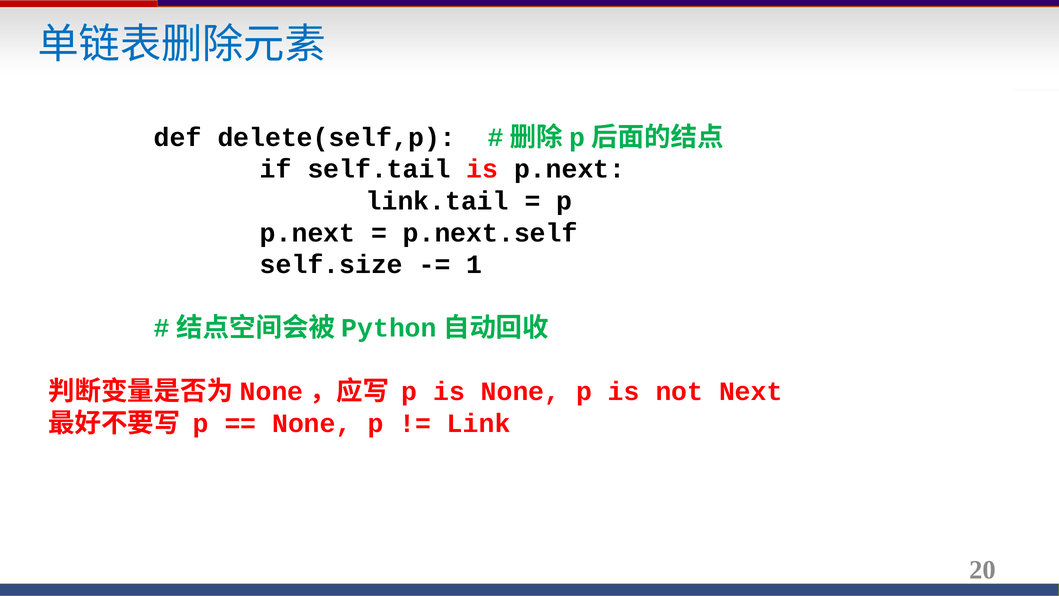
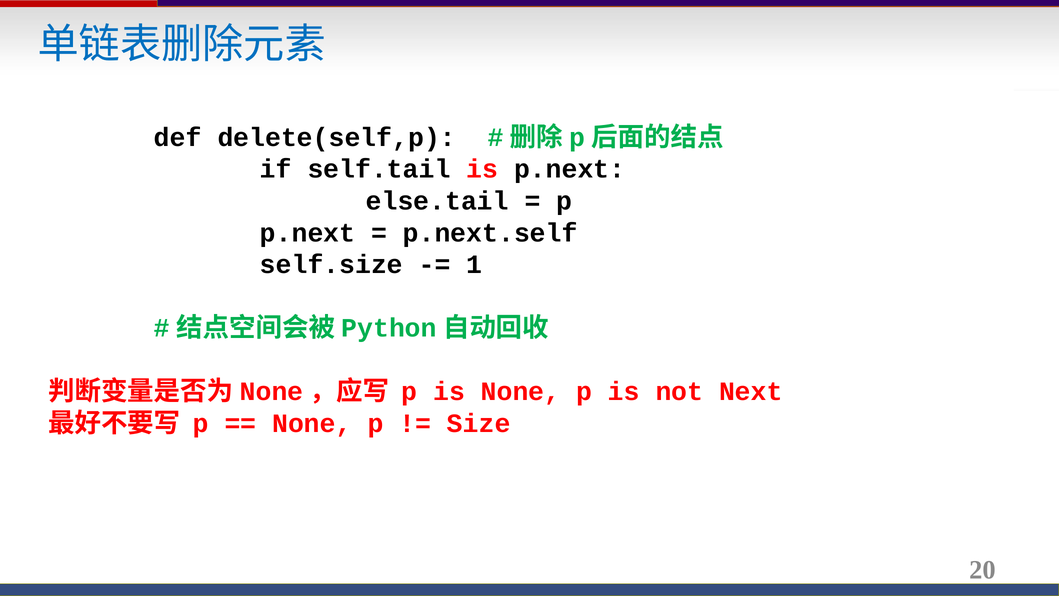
link.tail: link.tail -> else.tail
Link: Link -> Size
